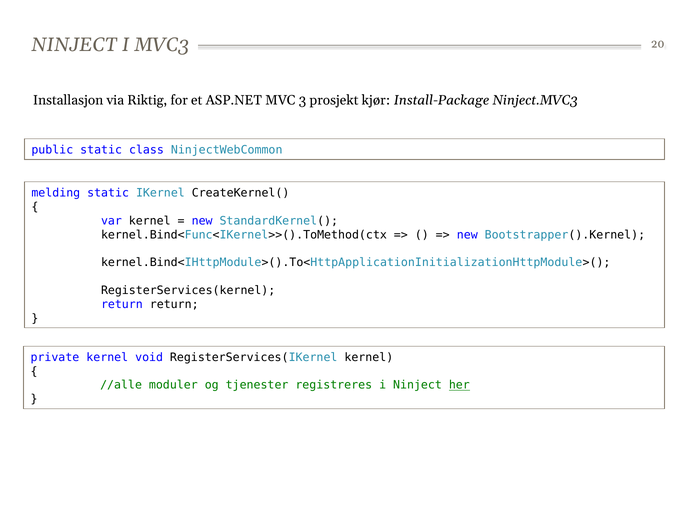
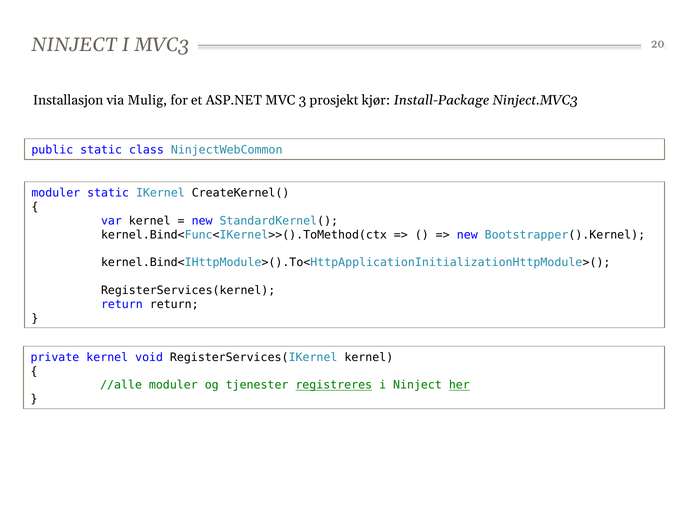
Riktig: Riktig -> Mulig
melding at (56, 193): melding -> moduler
registreres underline: none -> present
